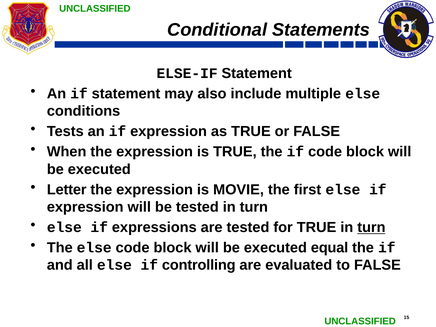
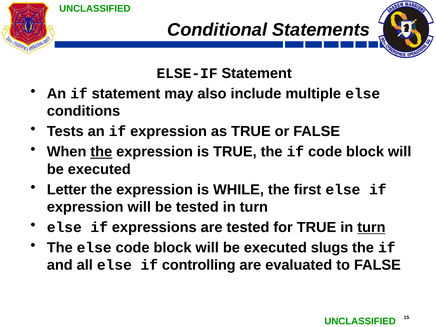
the at (101, 152) underline: none -> present
MOVIE: MOVIE -> WHILE
equal: equal -> slugs
